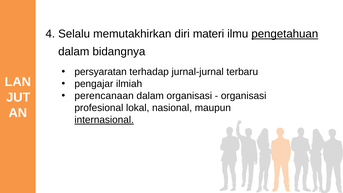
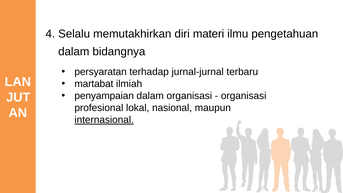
pengetahuan underline: present -> none
pengajar: pengajar -> martabat
perencanaan: perencanaan -> penyampaian
